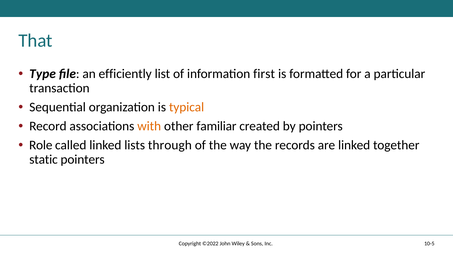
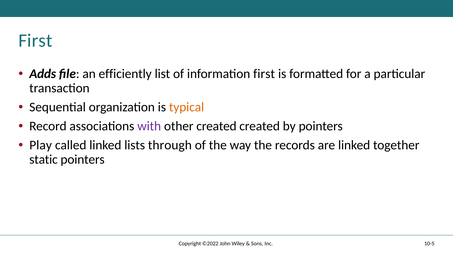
That at (36, 41): That -> First
Type: Type -> Adds
with colour: orange -> purple
other familiar: familiar -> created
Role: Role -> Play
